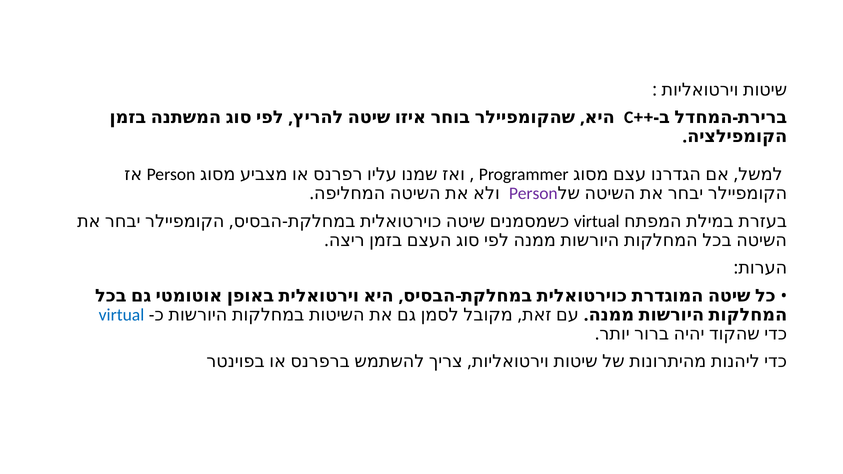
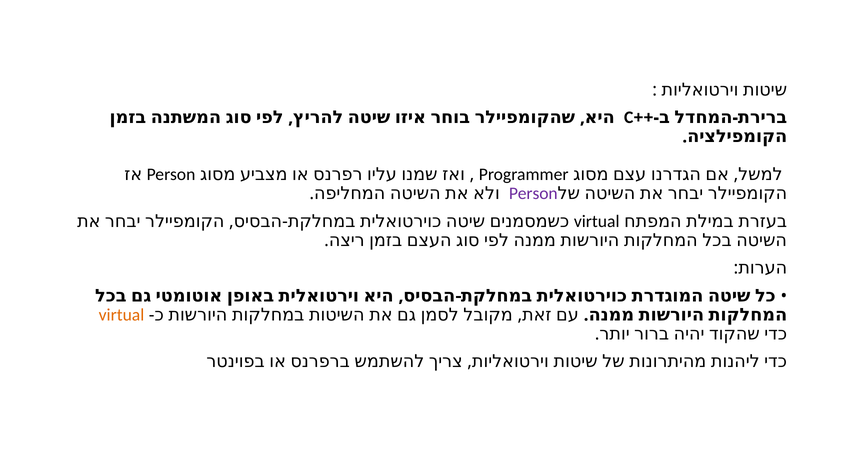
virtual at (121, 315) colour: blue -> orange
